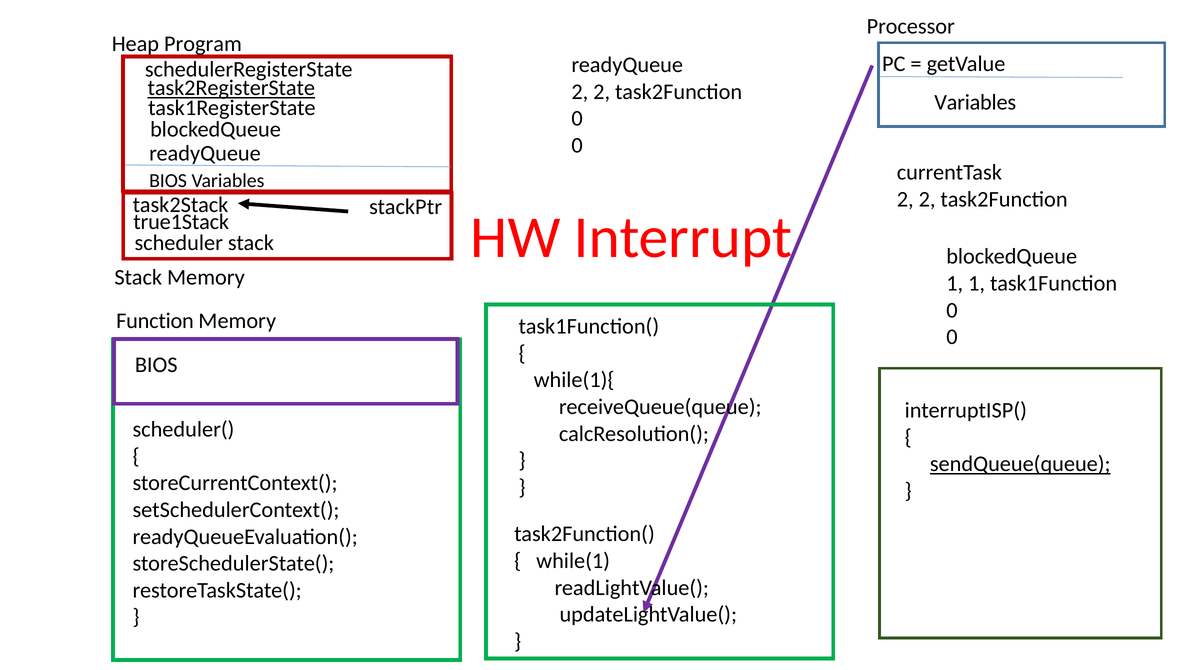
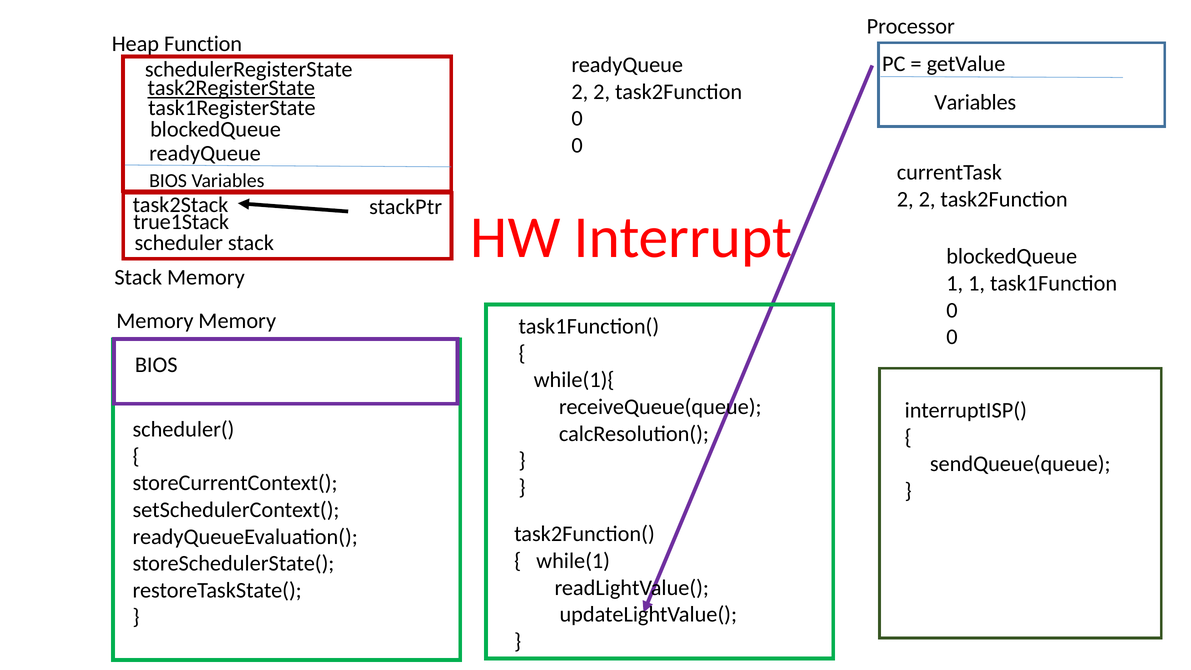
Program: Program -> Function
Function at (155, 321): Function -> Memory
sendQueue(queue underline: present -> none
